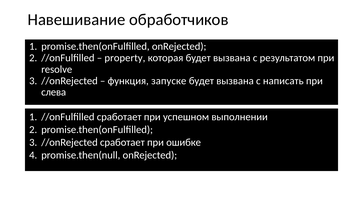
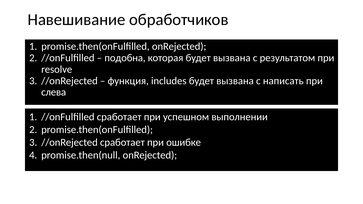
property: property -> подобна
запуске: запуске -> includes
